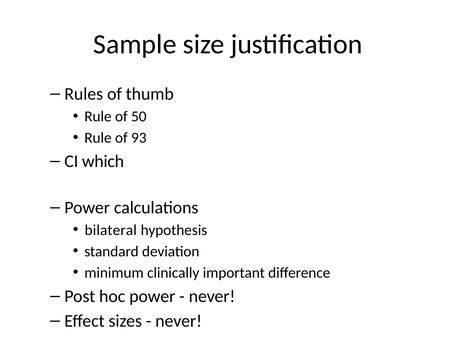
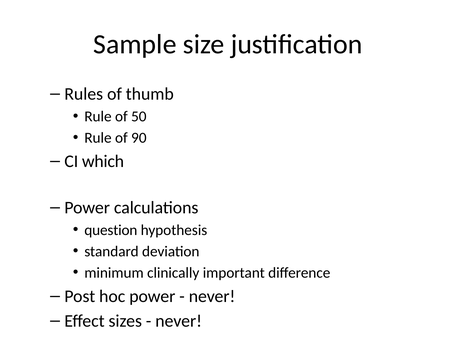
93: 93 -> 90
bilateral: bilateral -> question
